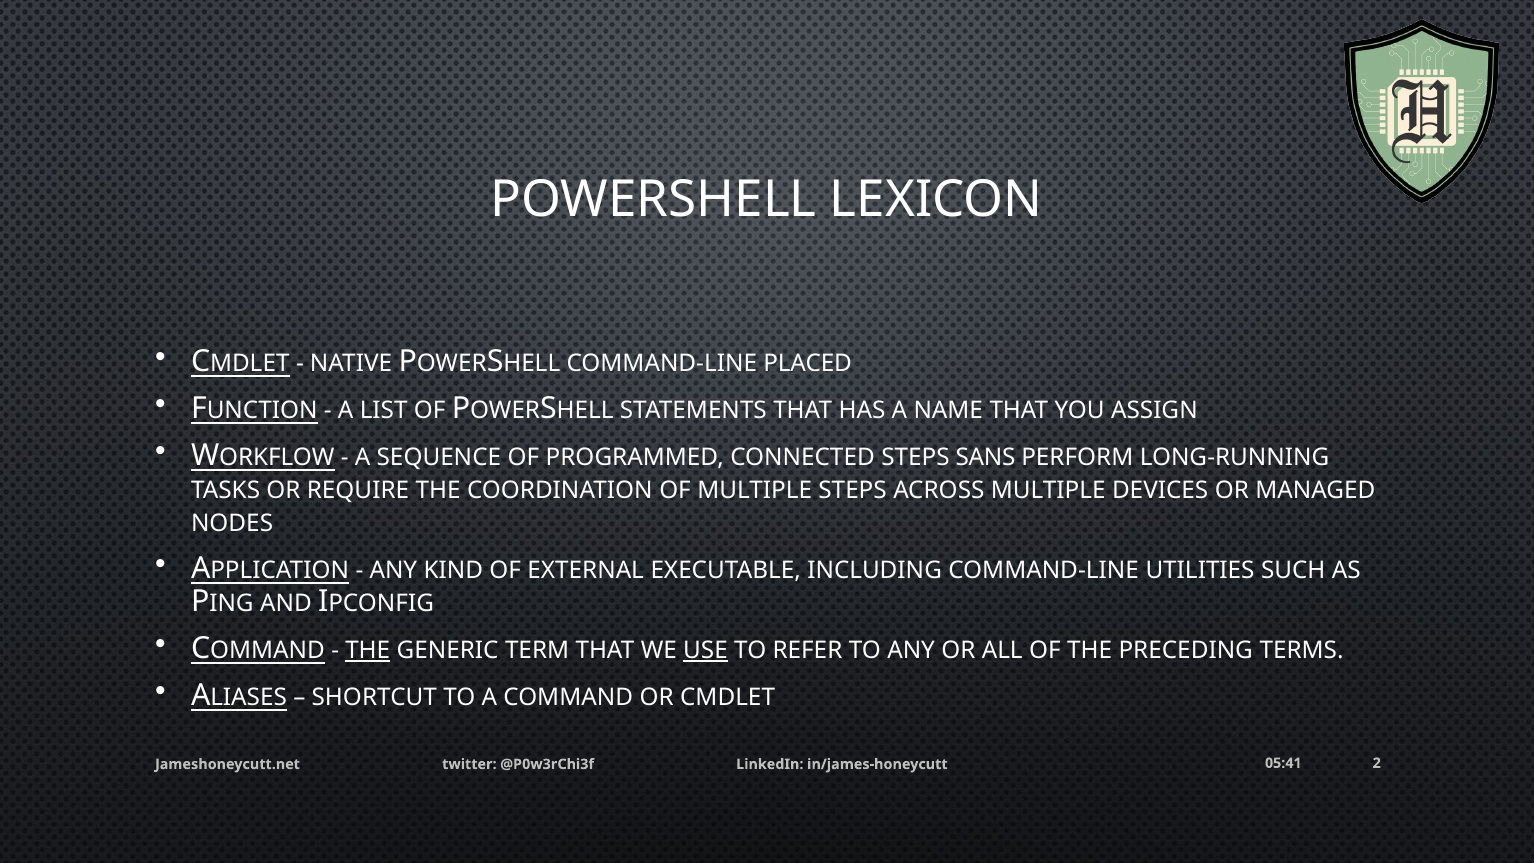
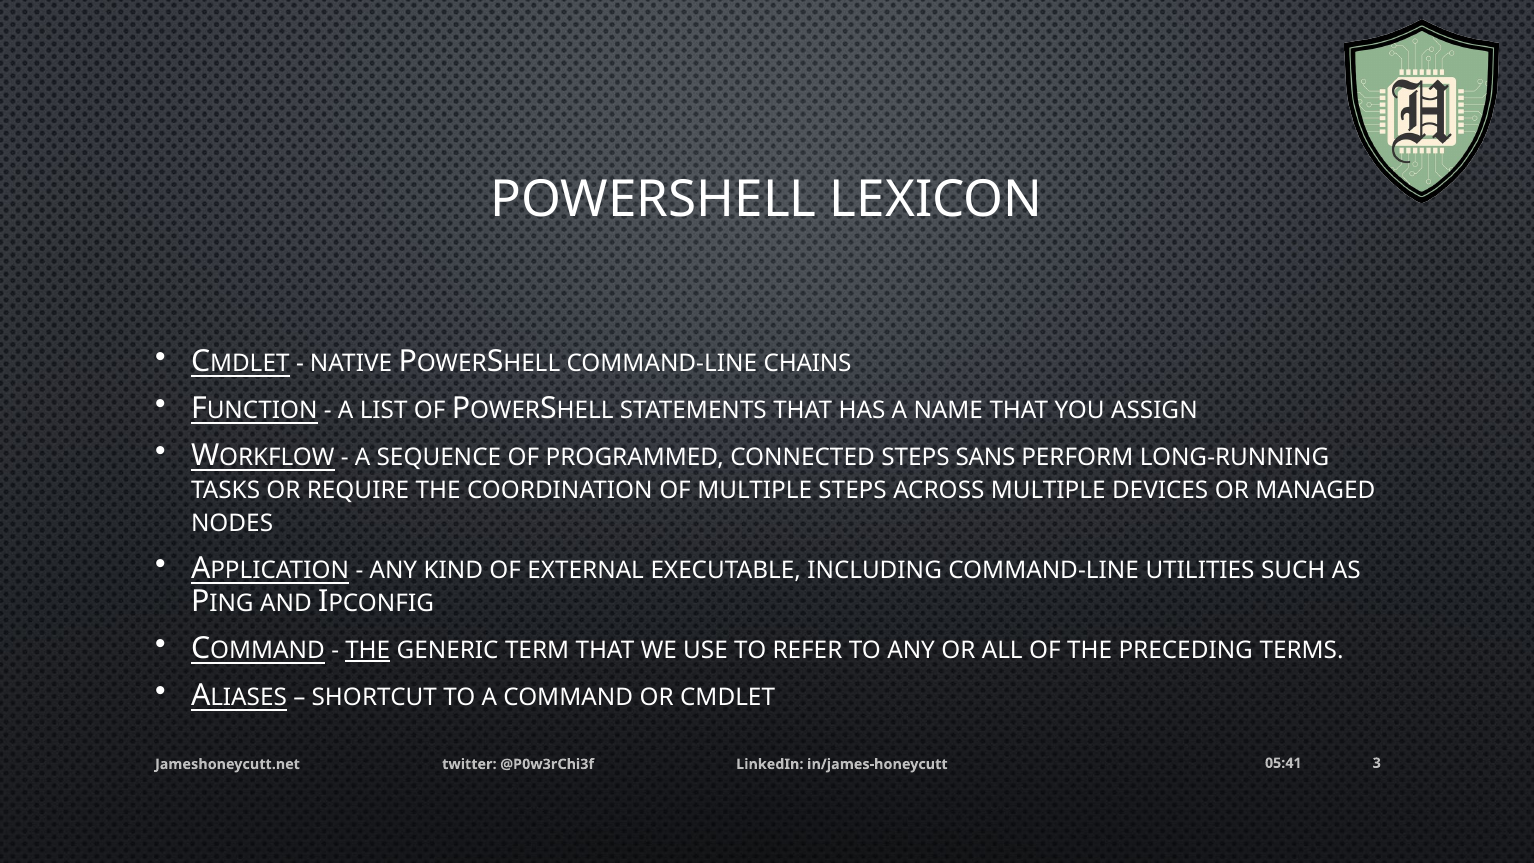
PLACED: PLACED -> CHAINS
USE underline: present -> none
2: 2 -> 3
